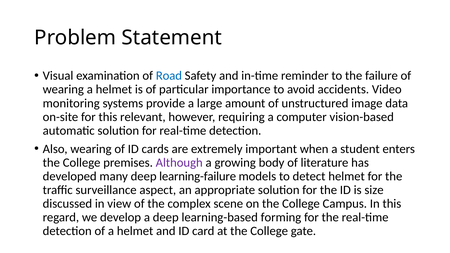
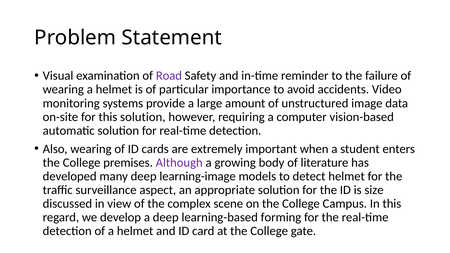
Road colour: blue -> purple
this relevant: relevant -> solution
learning-failure: learning-failure -> learning-image
